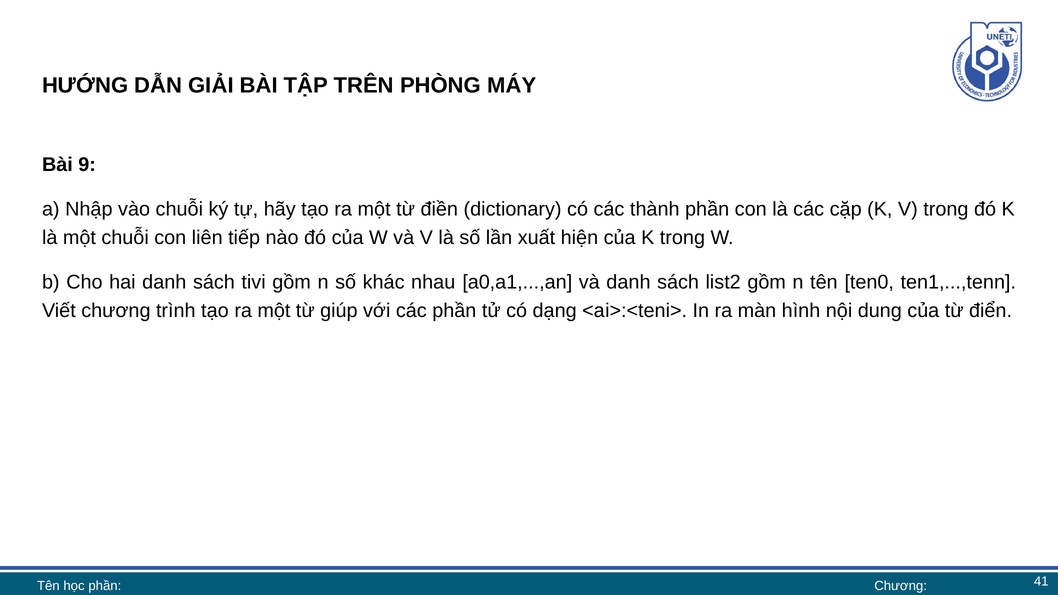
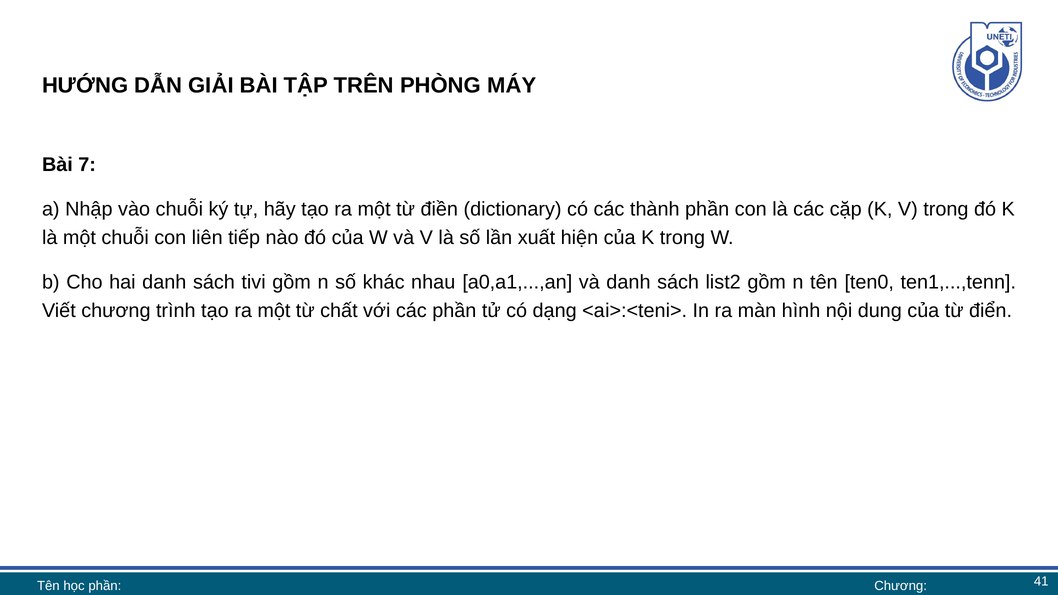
9: 9 -> 7
giúp: giúp -> chất
